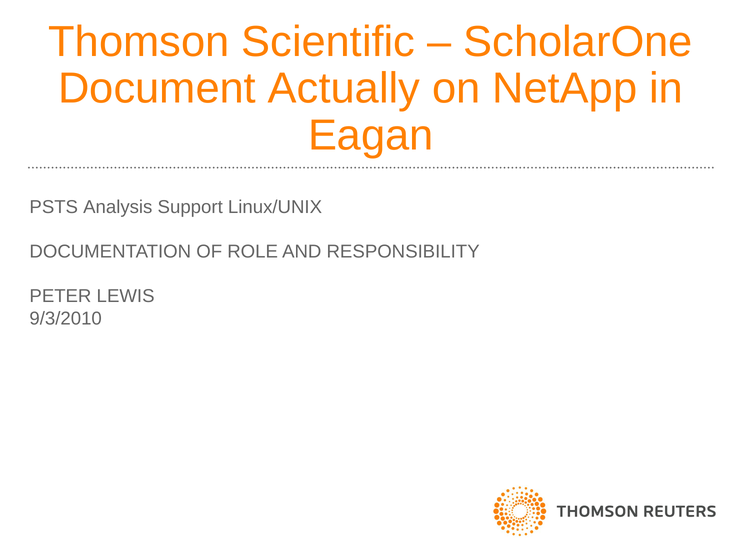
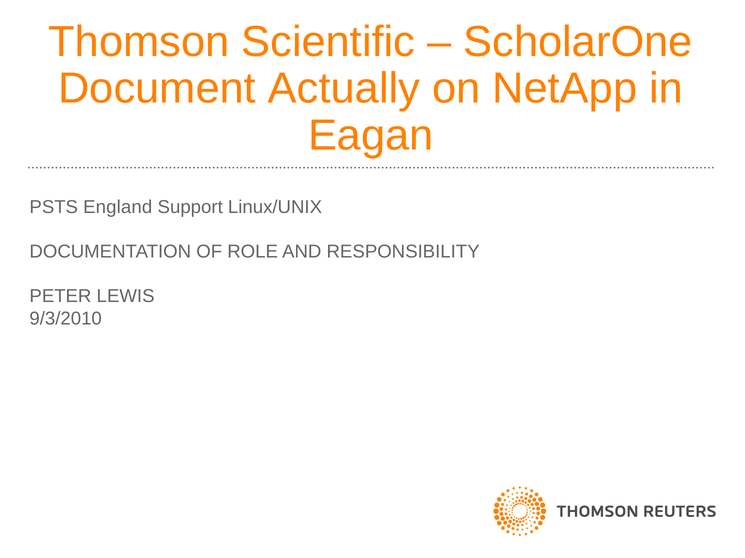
Analysis: Analysis -> England
